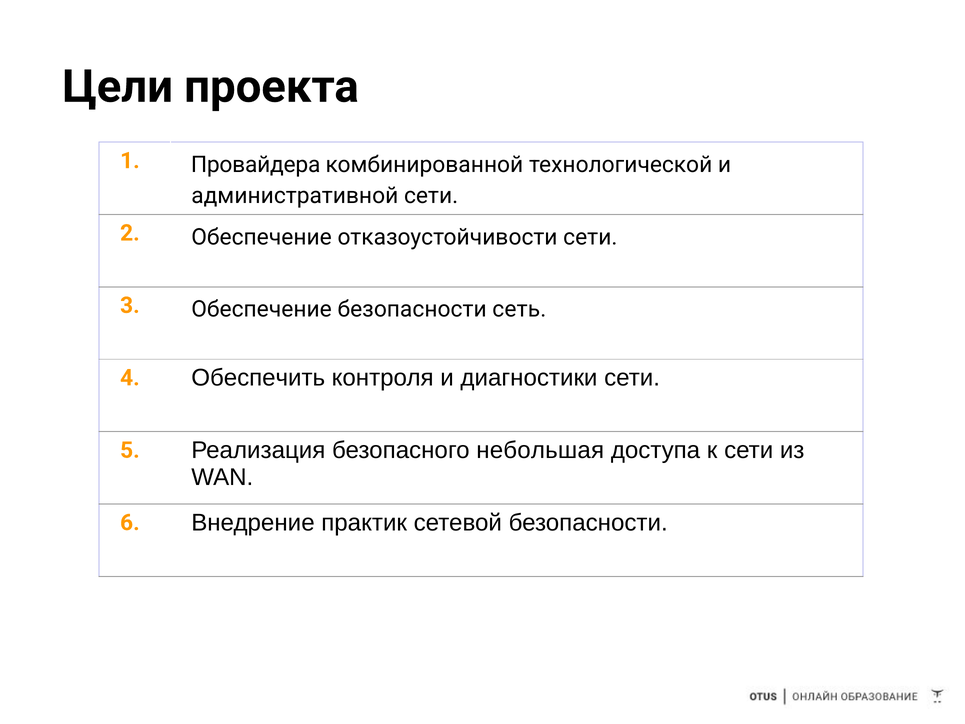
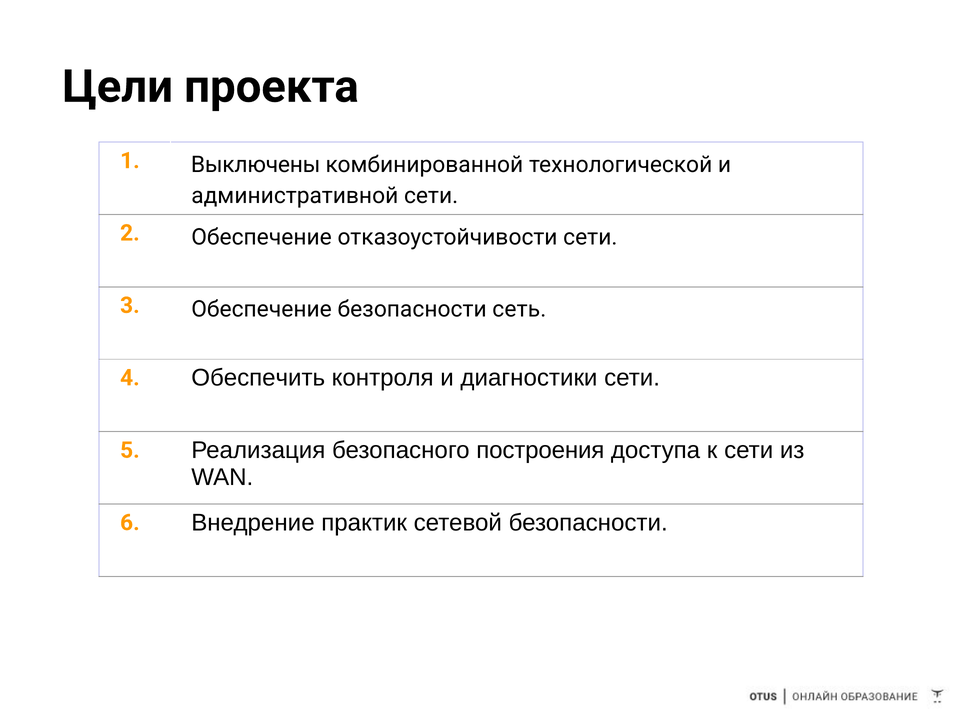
Провайдера: Провайдера -> Выключены
небольшая: небольшая -> построения
